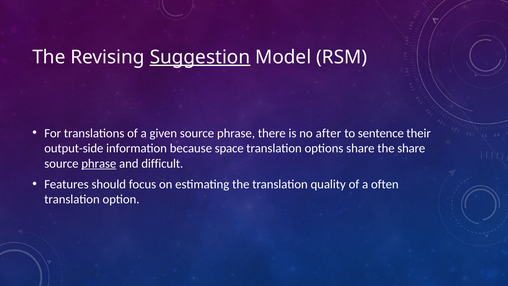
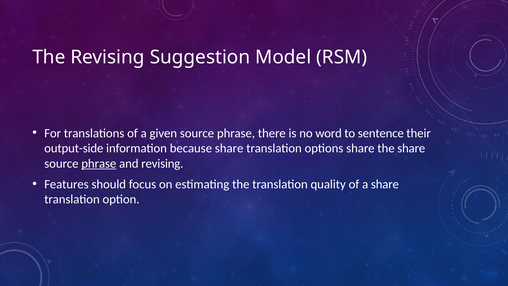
Suggestion underline: present -> none
after: after -> word
because space: space -> share
and difficult: difficult -> revising
a often: often -> share
